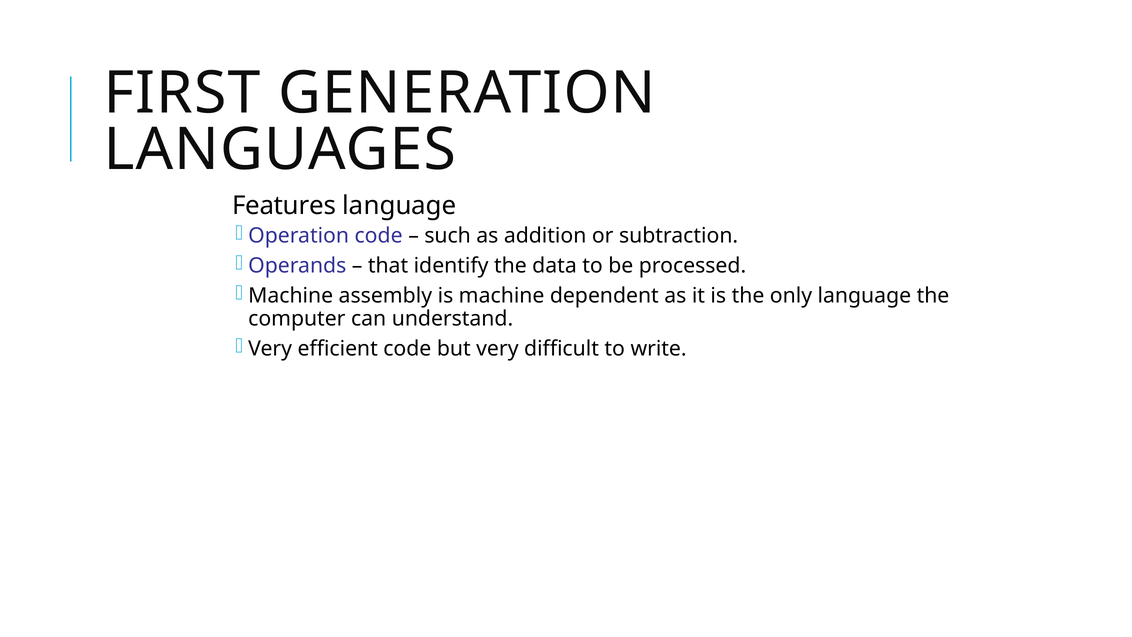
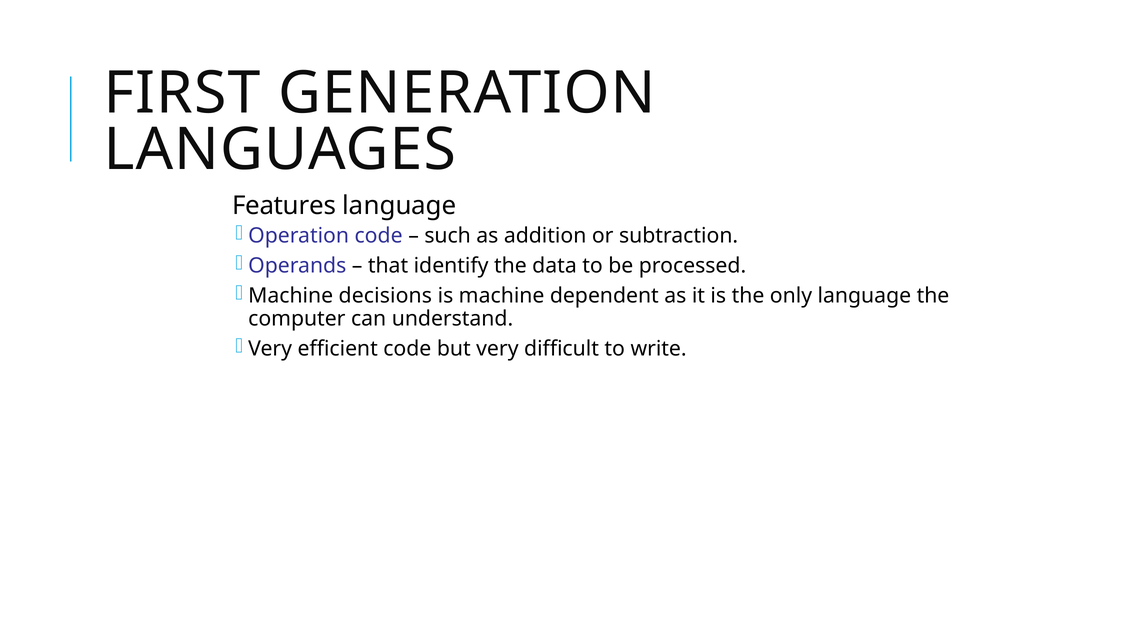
assembly: assembly -> decisions
